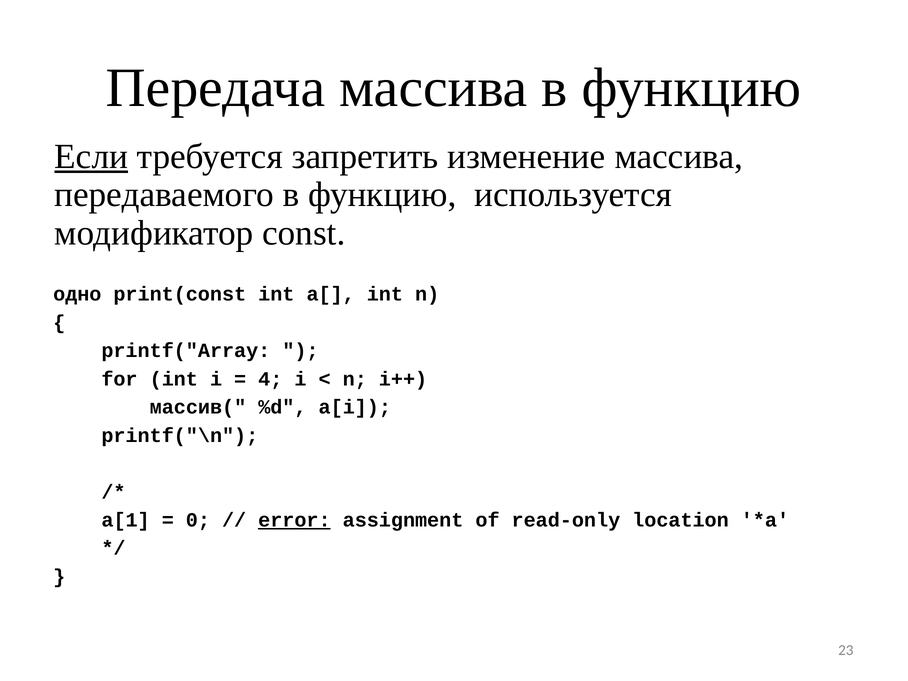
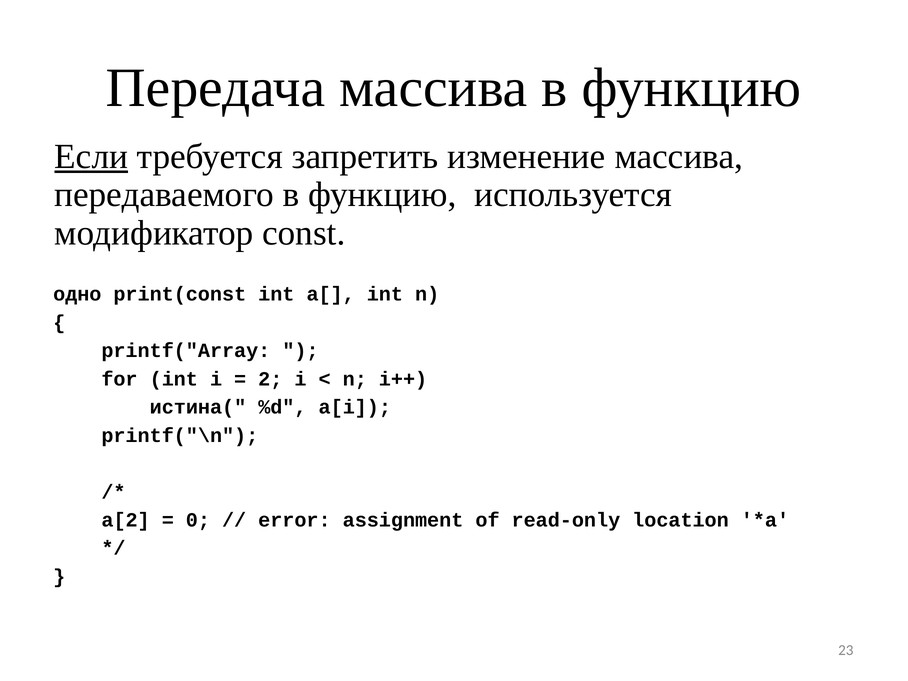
4: 4 -> 2
массив(: массив( -> истина(
a[1: a[1 -> a[2
error underline: present -> none
